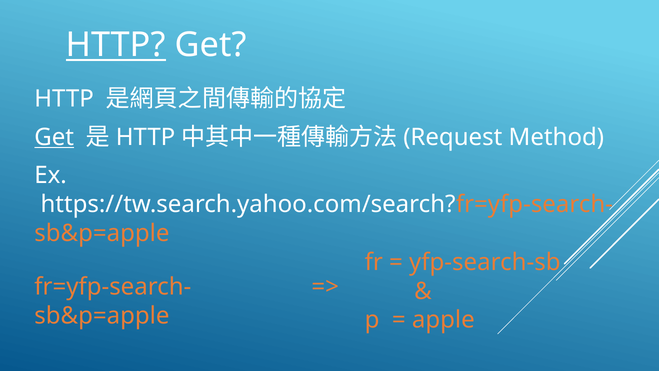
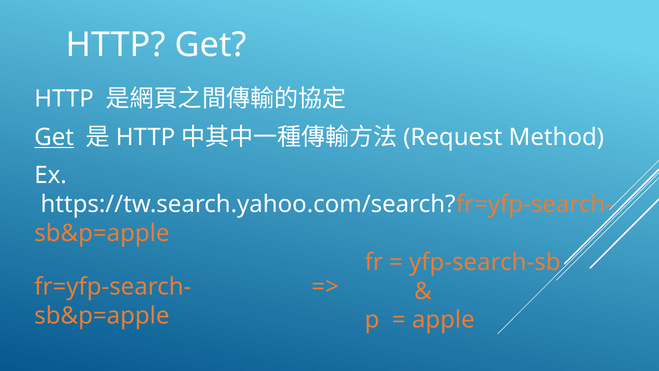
HTTP at (116, 45) underline: present -> none
